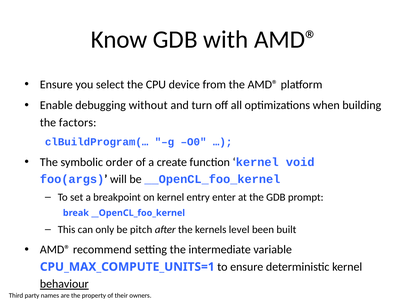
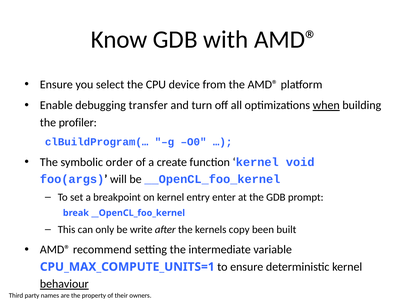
without: without -> transfer
when underline: none -> present
factors: factors -> profiler
pitch: pitch -> write
level: level -> copy
